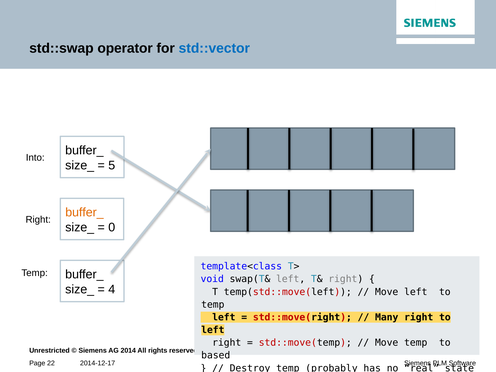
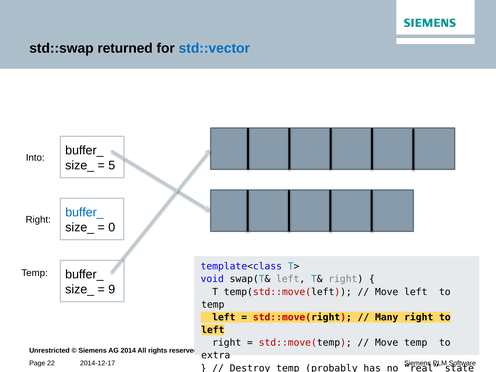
operator: operator -> returned
buffer_ at (84, 212) colour: orange -> blue
4: 4 -> 9
based: based -> extra
